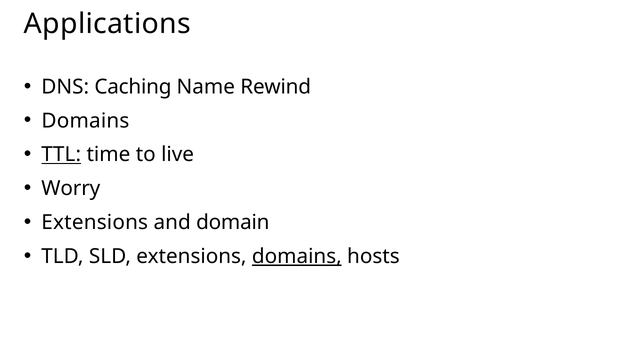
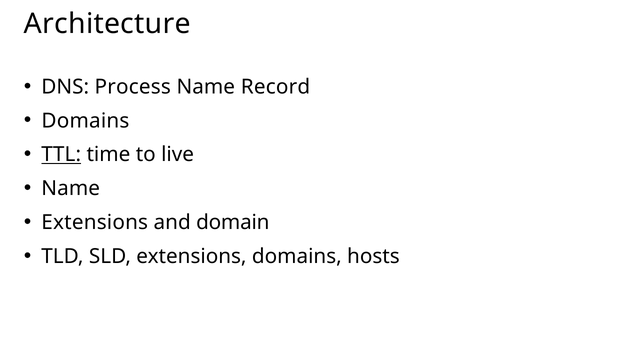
Applications: Applications -> Architecture
Caching: Caching -> Process
Rewind: Rewind -> Record
Worry at (71, 189): Worry -> Name
domains at (297, 256) underline: present -> none
